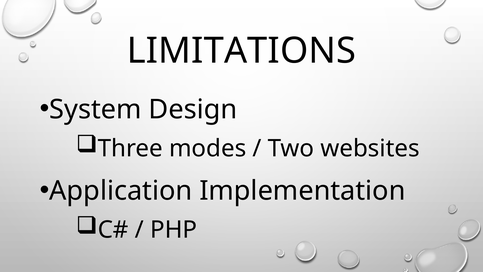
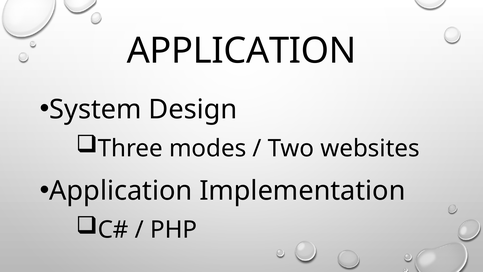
LIMITATIONS at (241, 51): LIMITATIONS -> APPLICATION
